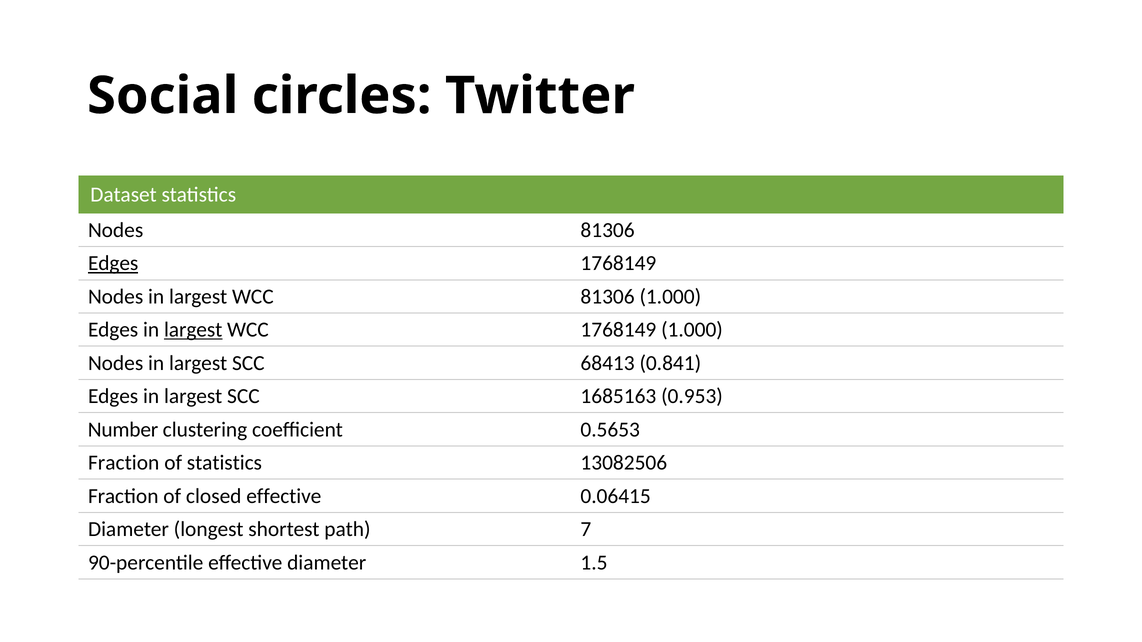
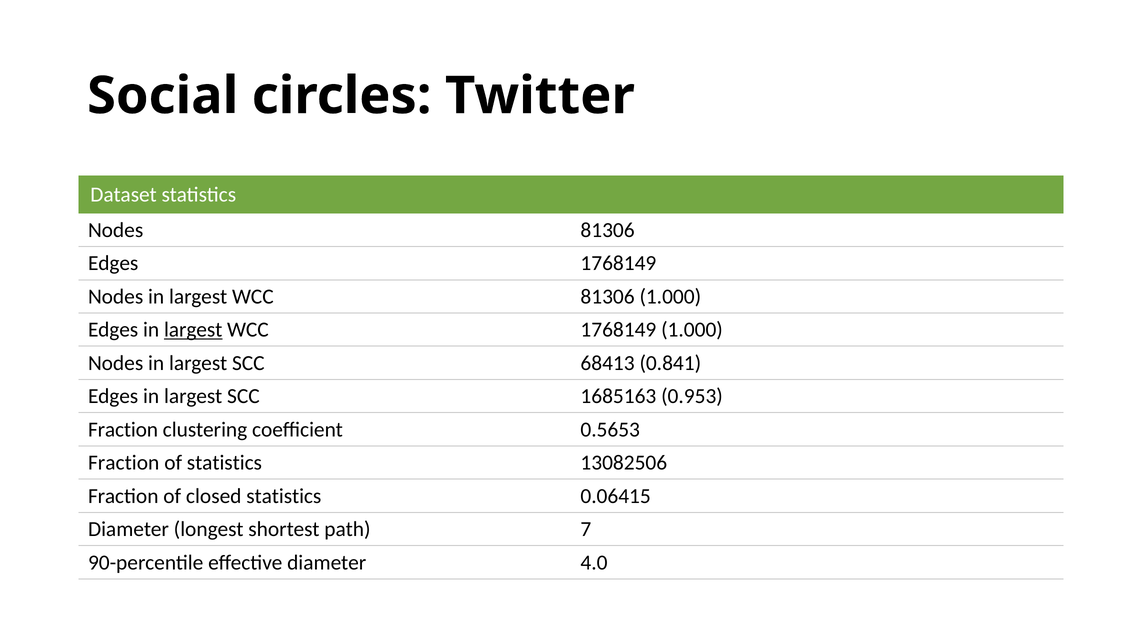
Edges at (113, 264) underline: present -> none
Number at (123, 430): Number -> Fraction
closed effective: effective -> statistics
1.5: 1.5 -> 4.0
